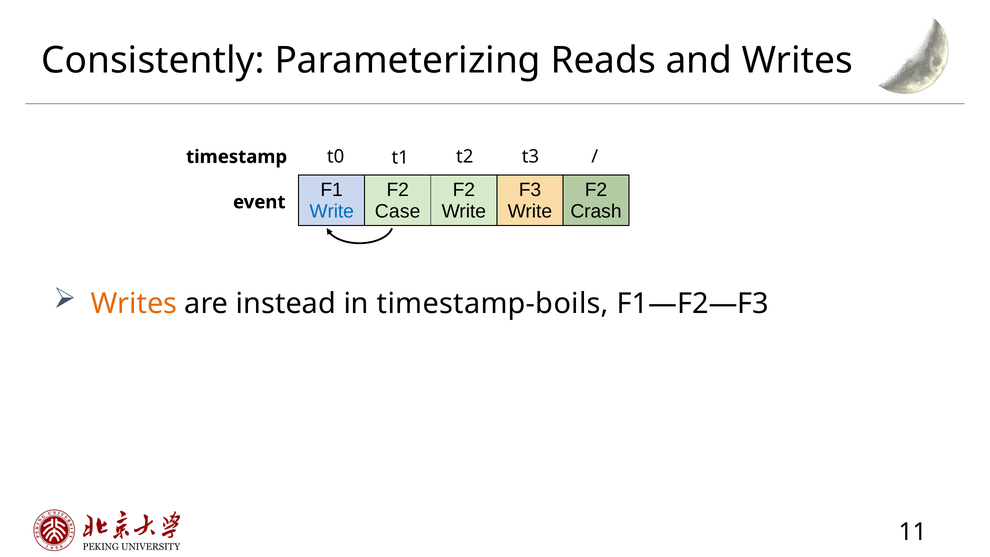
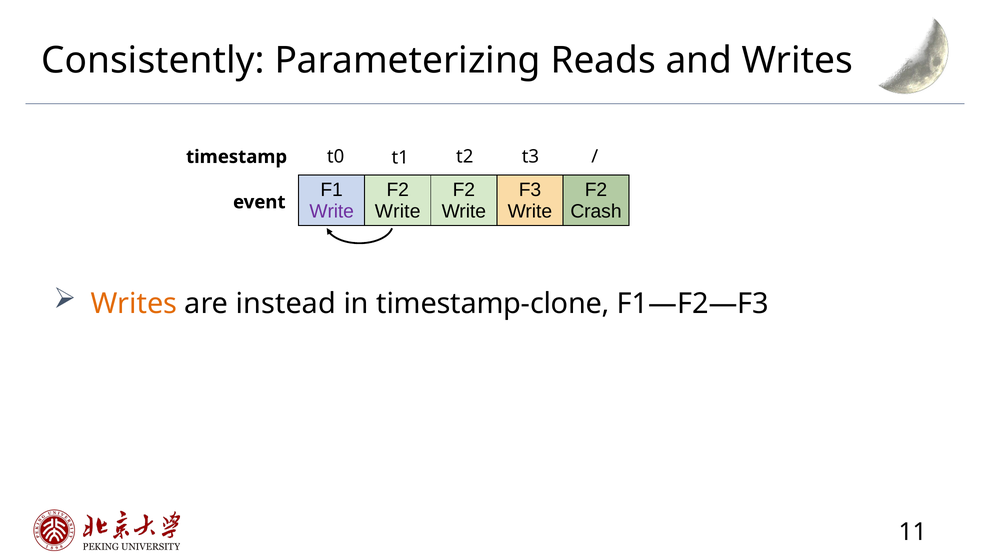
Write at (332, 211) colour: blue -> purple
Case at (398, 211): Case -> Write
timestamp-boils: timestamp-boils -> timestamp-clone
